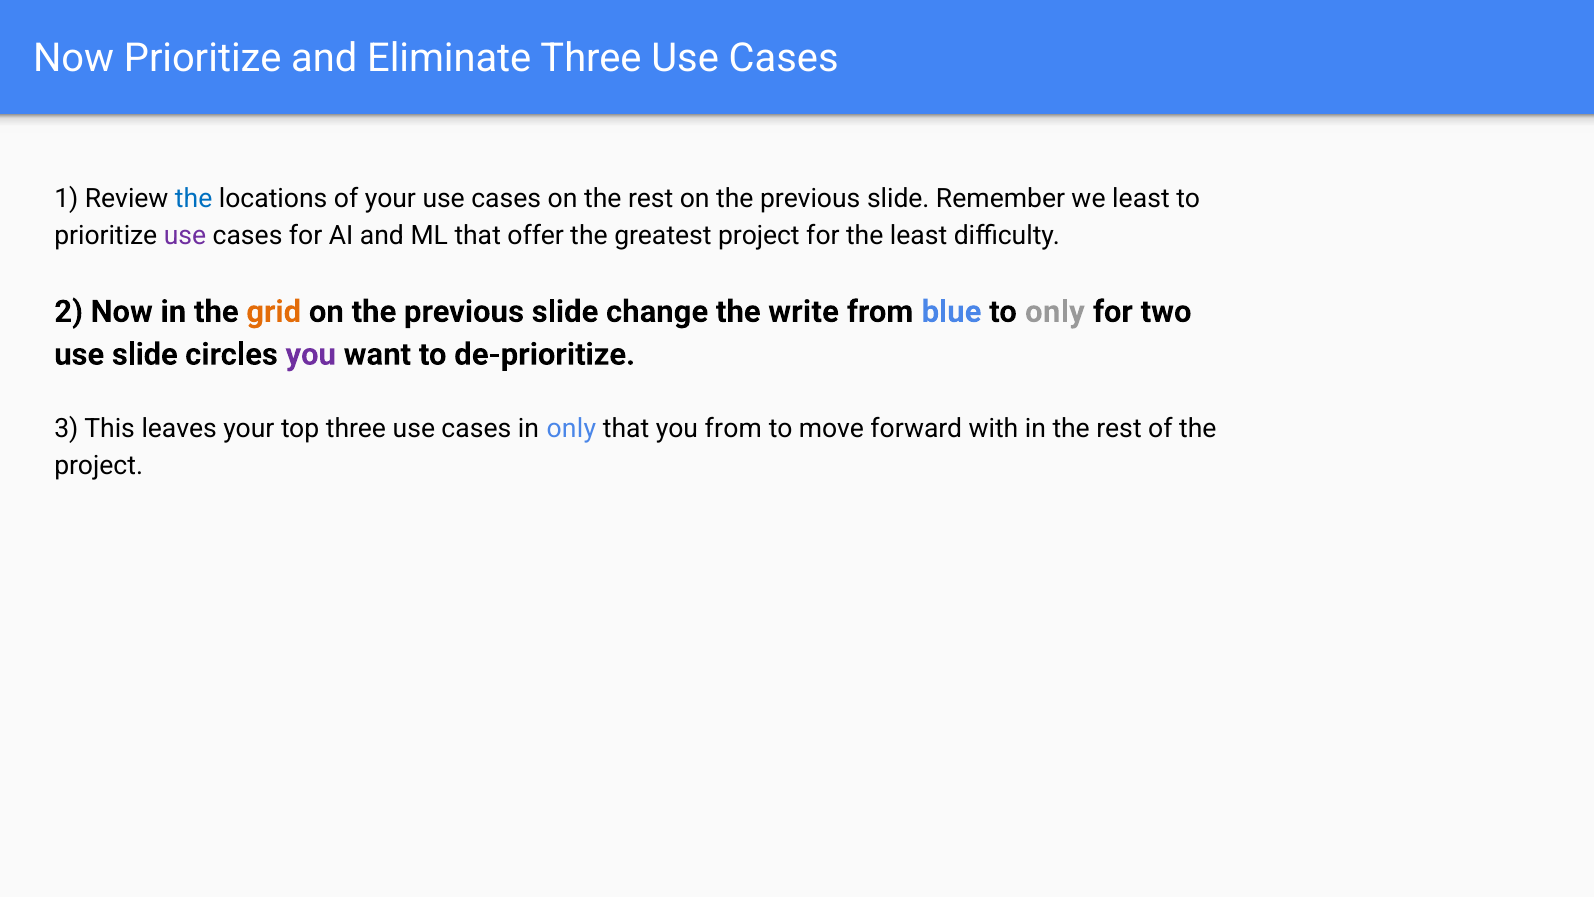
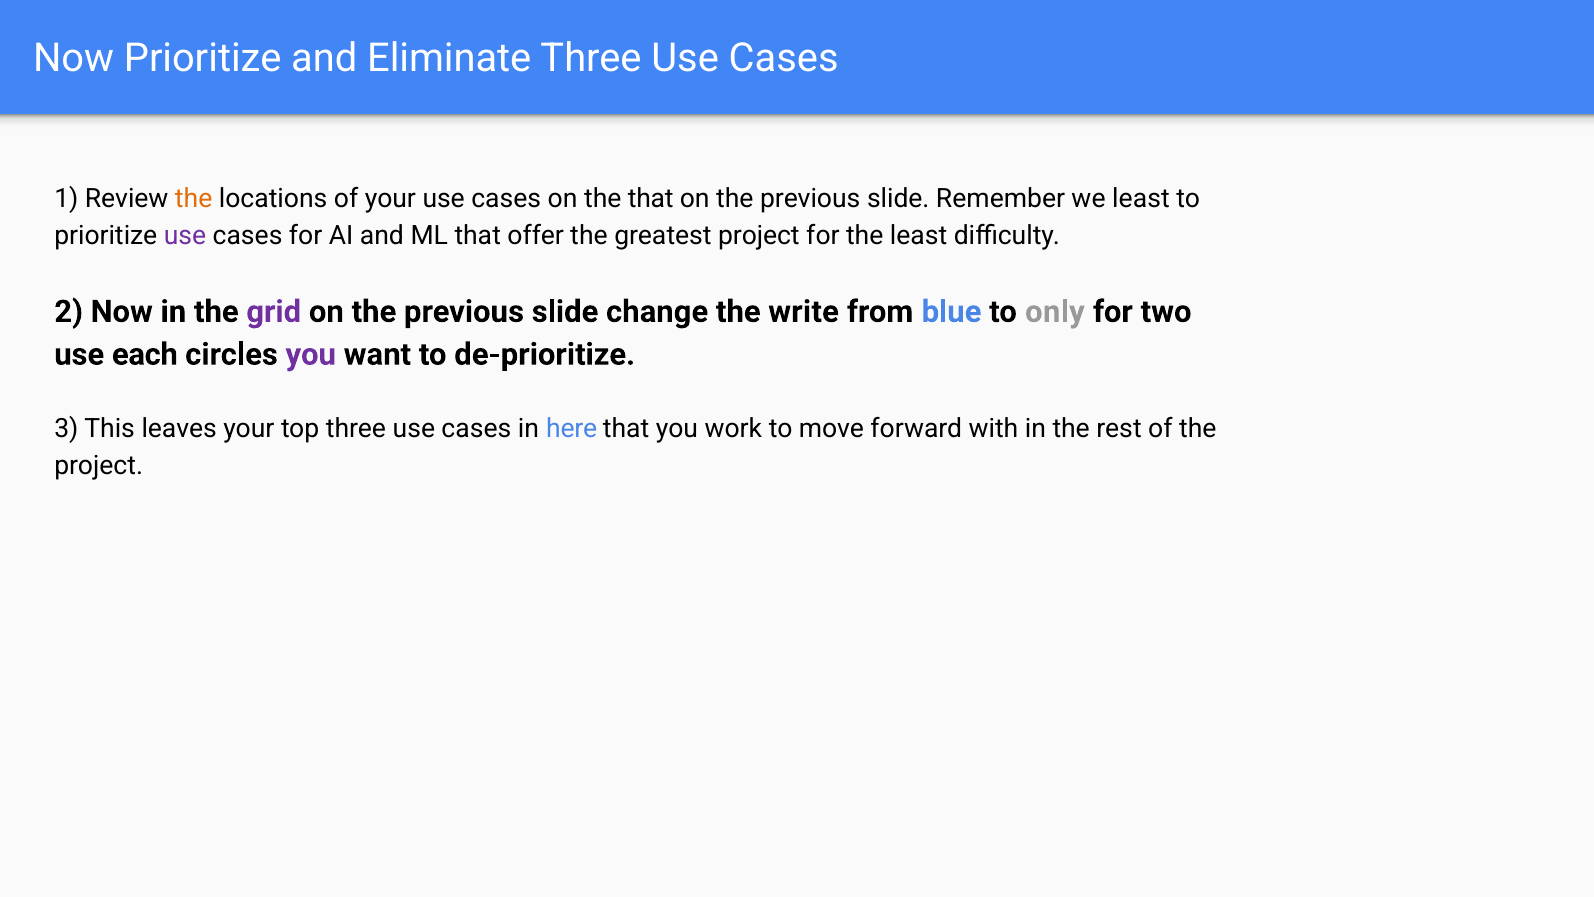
the at (194, 199) colour: blue -> orange
on the rest: rest -> that
grid colour: orange -> purple
use slide: slide -> each
in only: only -> here
you from: from -> work
